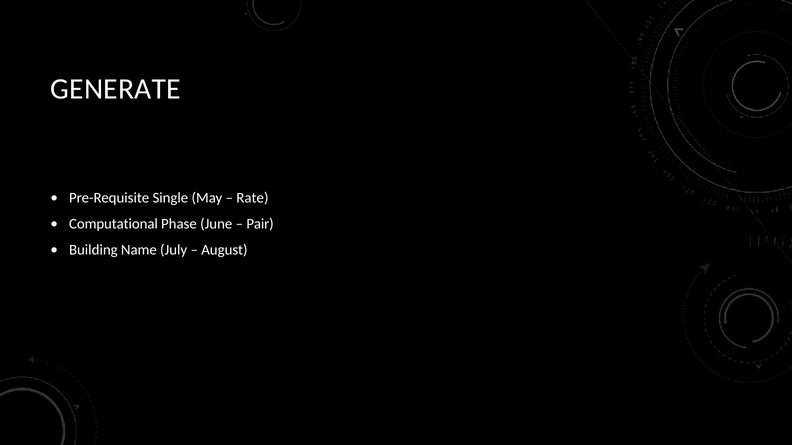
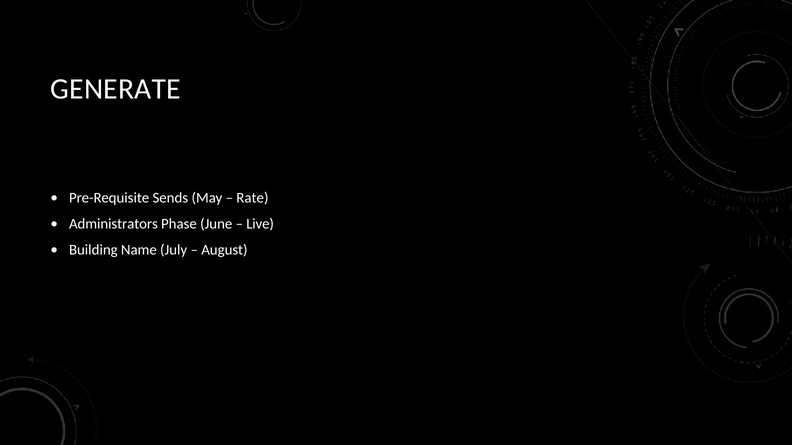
Single: Single -> Sends
Computational: Computational -> Administrators
Pair: Pair -> Live
